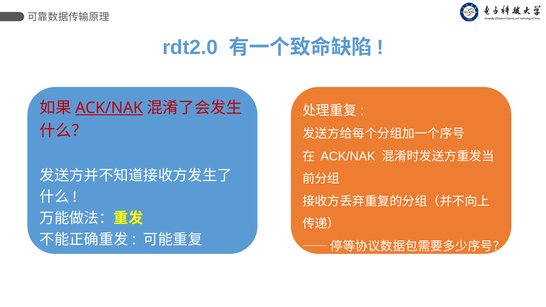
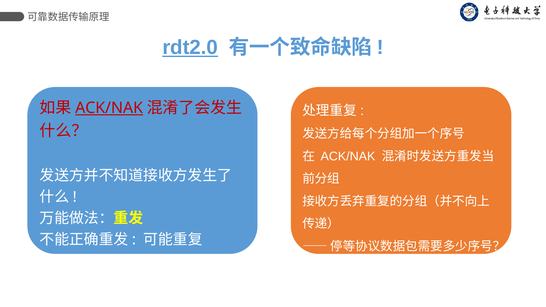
rdt2.0 underline: none -> present
